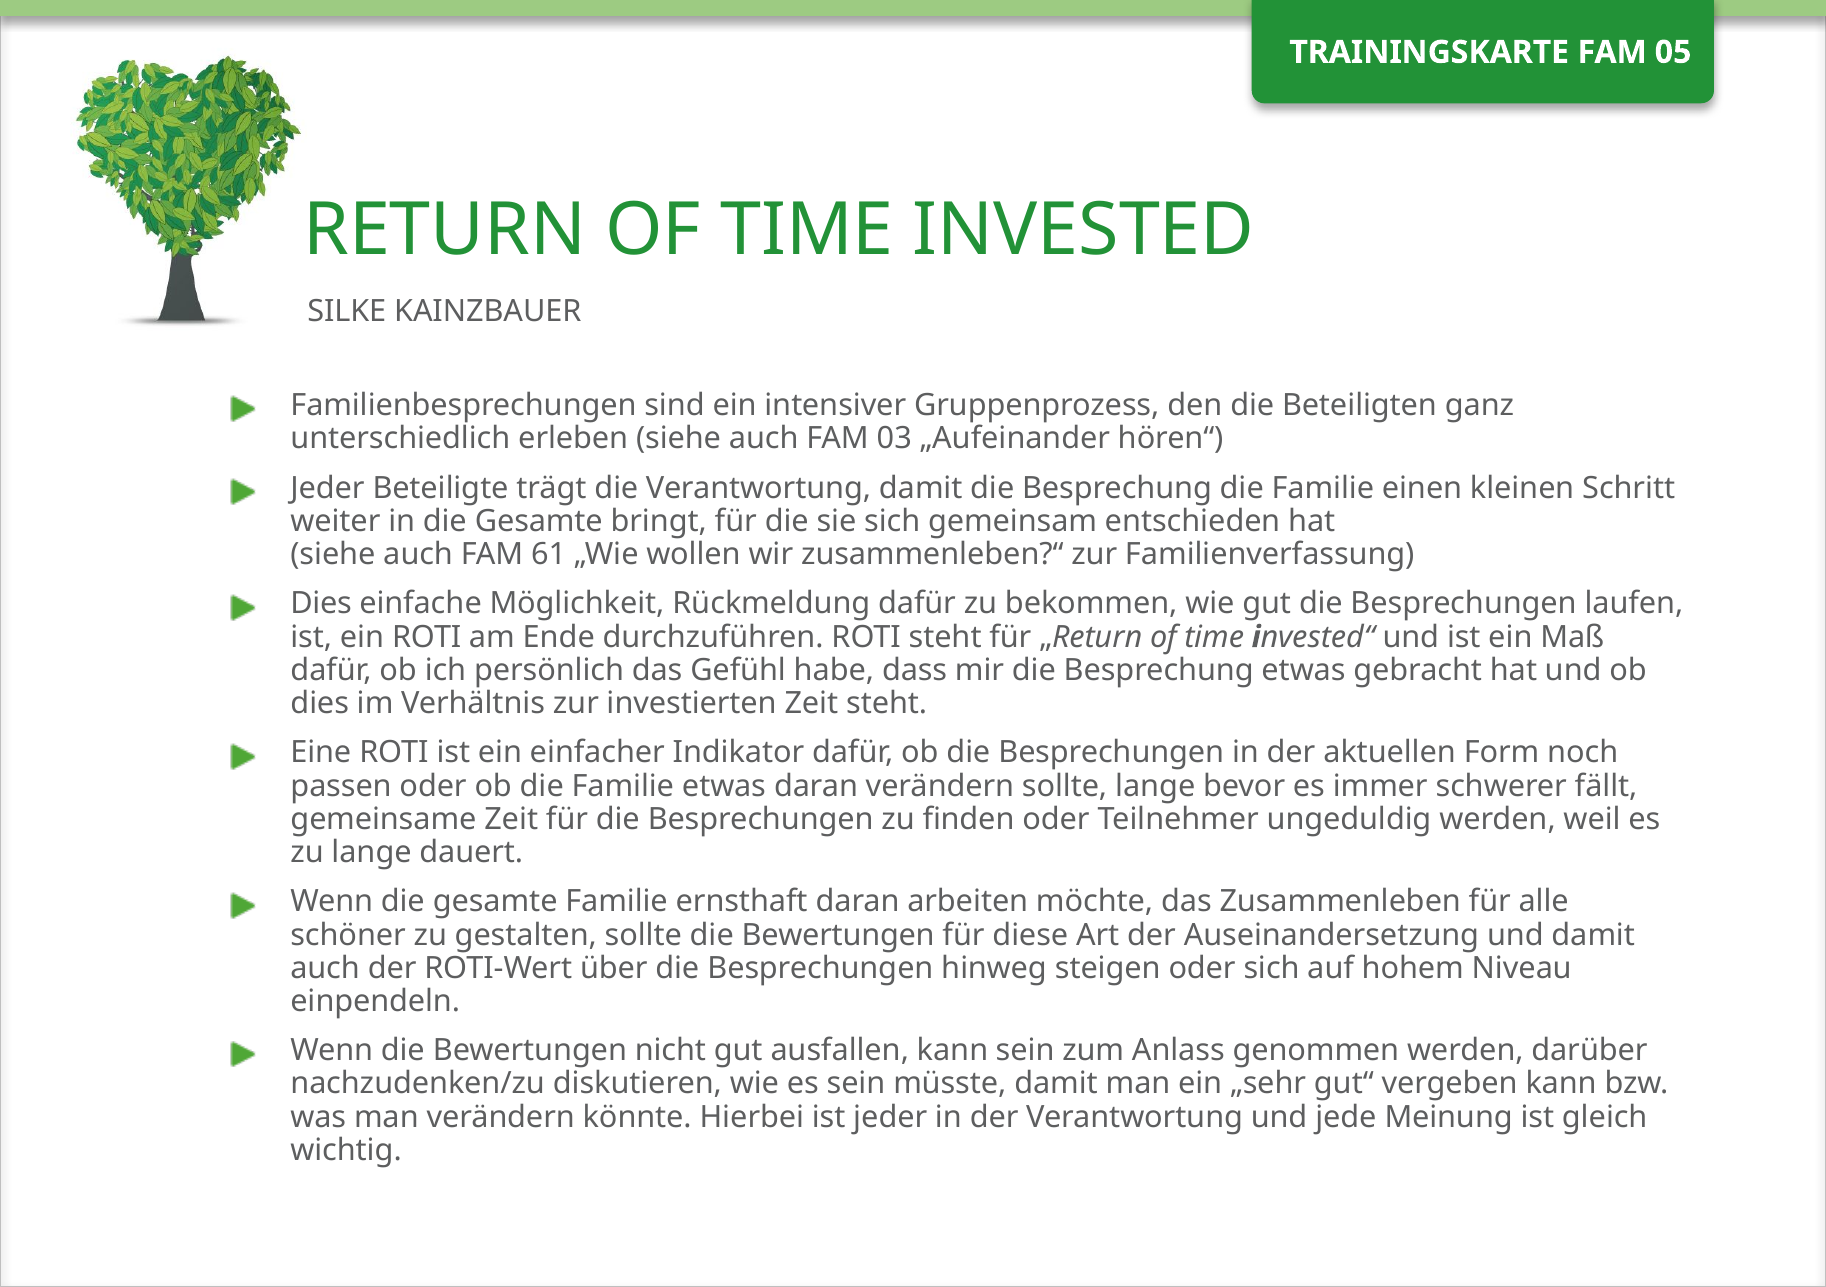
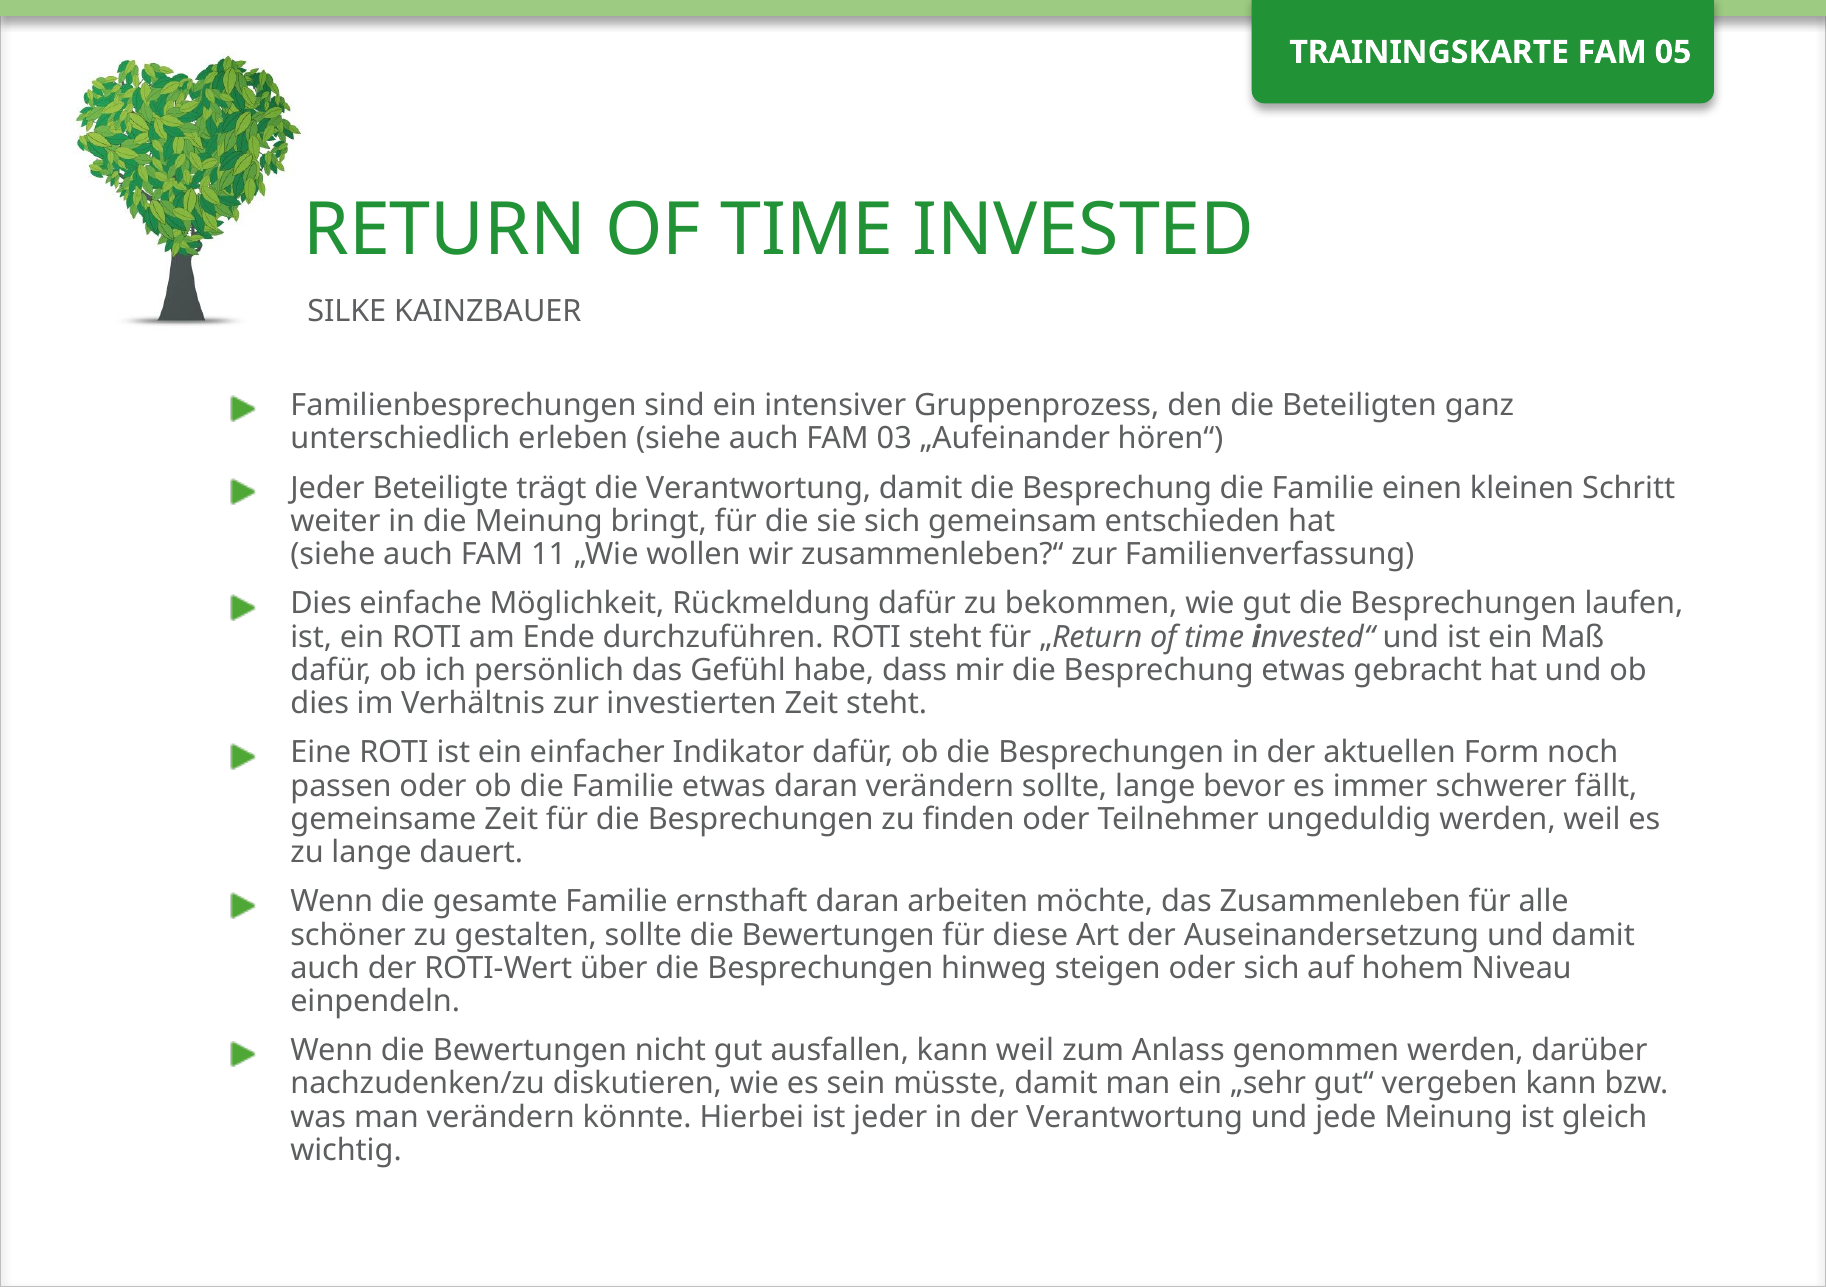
in die Gesamte: Gesamte -> Meinung
61: 61 -> 11
kann sein: sein -> weil
